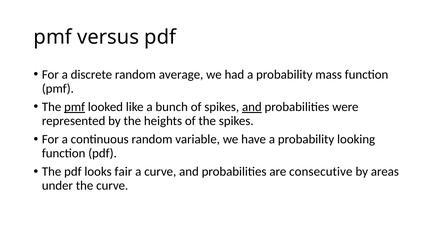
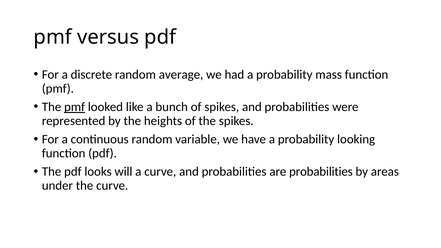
and at (252, 107) underline: present -> none
fair: fair -> will
are consecutive: consecutive -> probabilities
